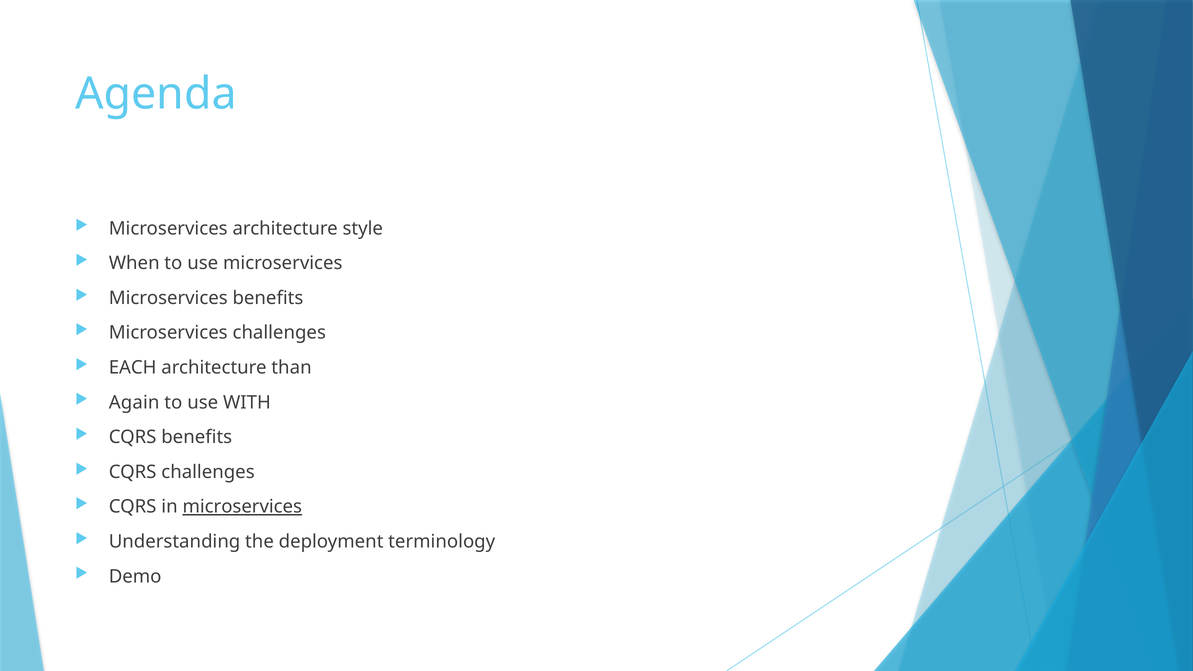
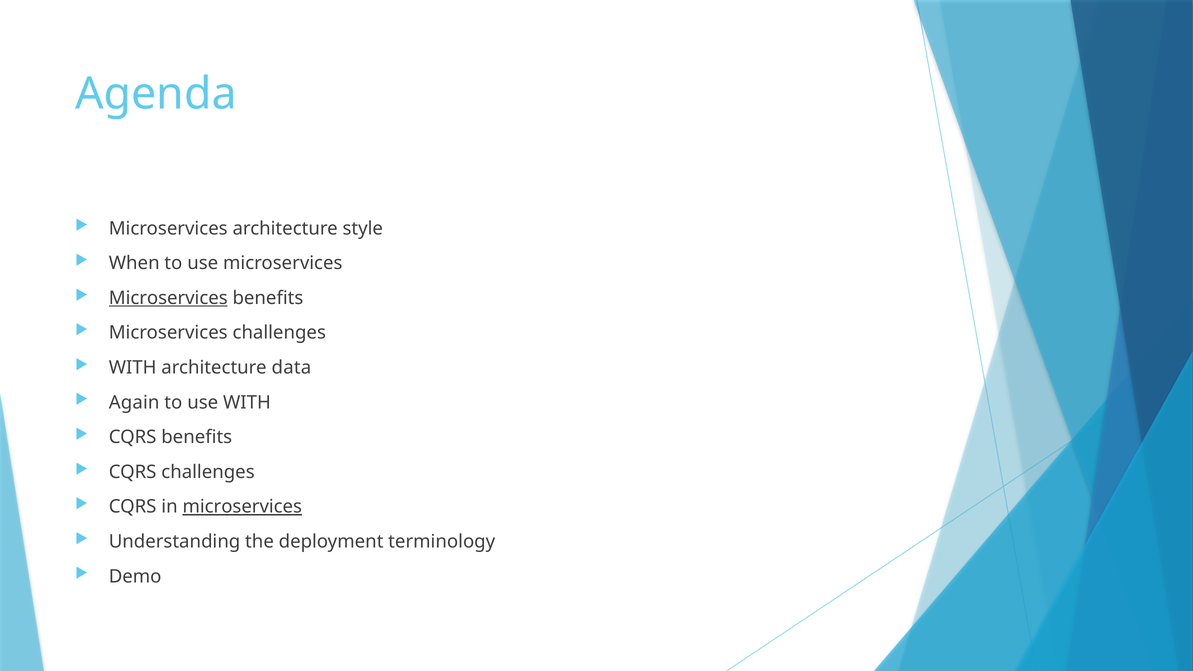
Microservices at (168, 298) underline: none -> present
EACH at (133, 368): EACH -> WITH
than: than -> data
